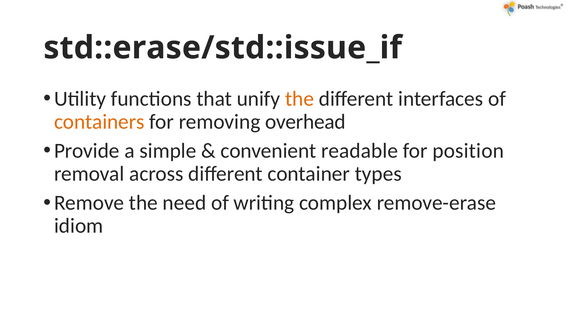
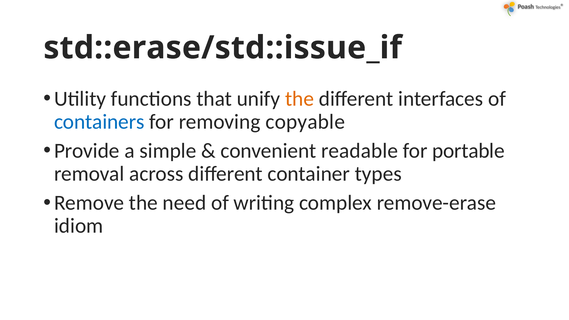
containers colour: orange -> blue
overhead: overhead -> copyable
position: position -> portable
